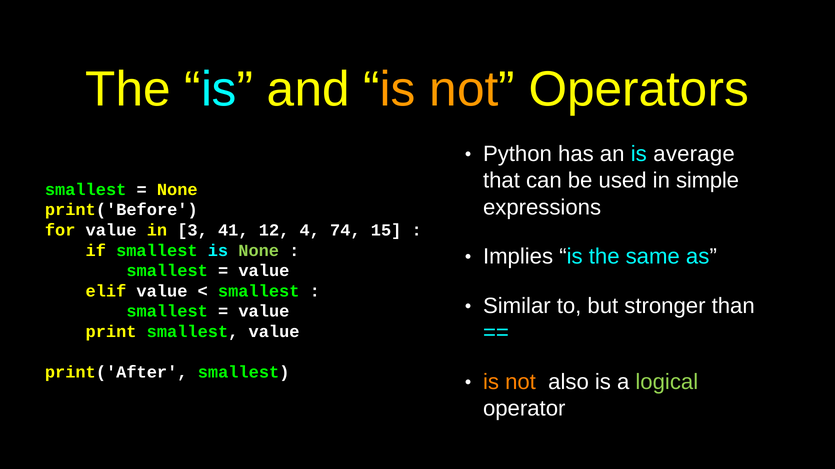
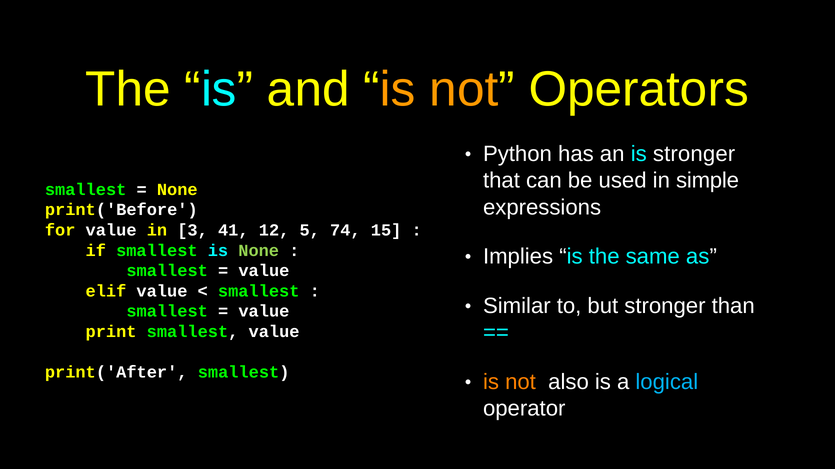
is average: average -> stronger
4: 4 -> 5
logical colour: light green -> light blue
